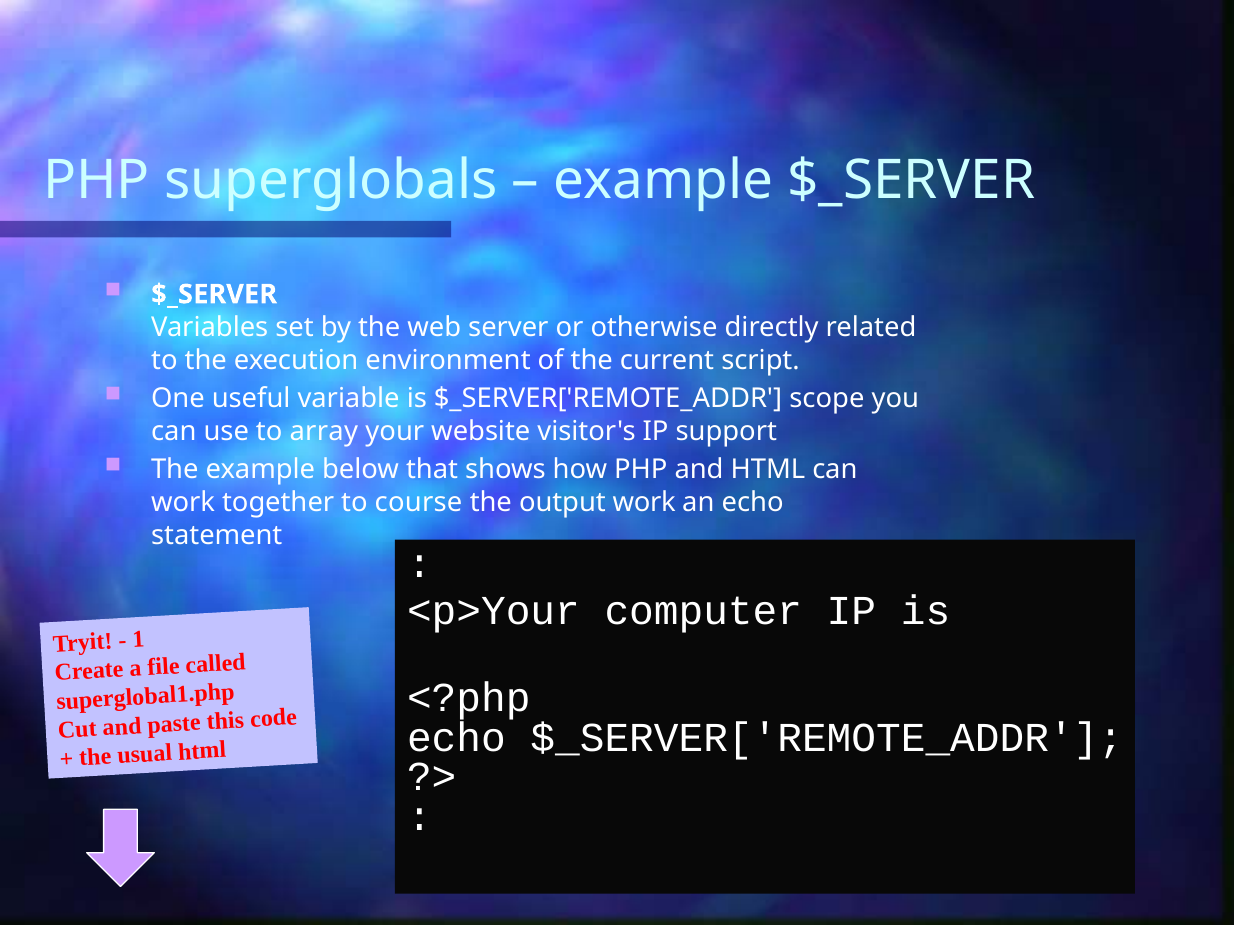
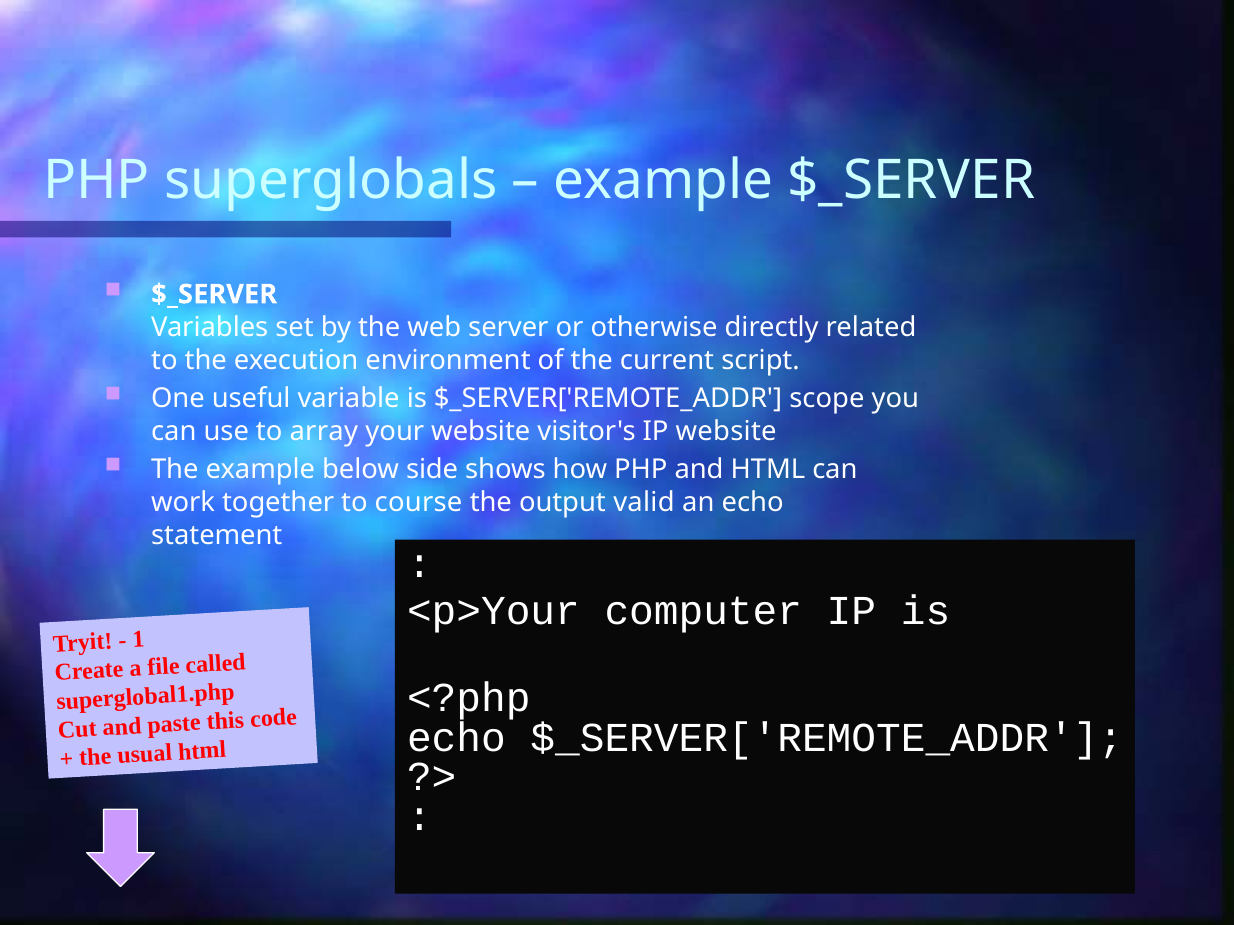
IP support: support -> website
that: that -> side
output work: work -> valid
